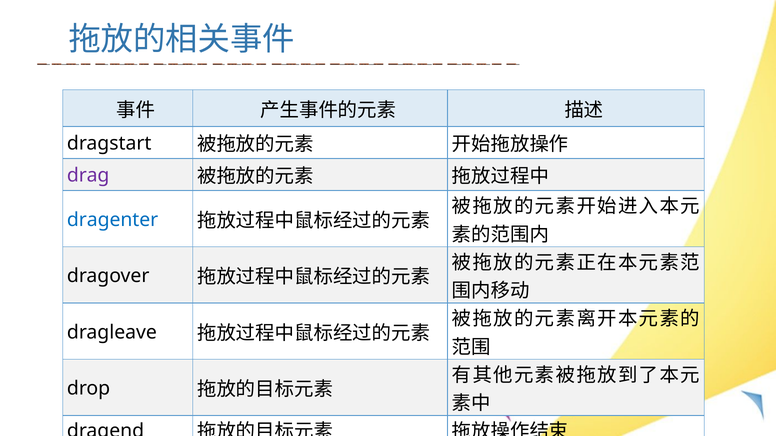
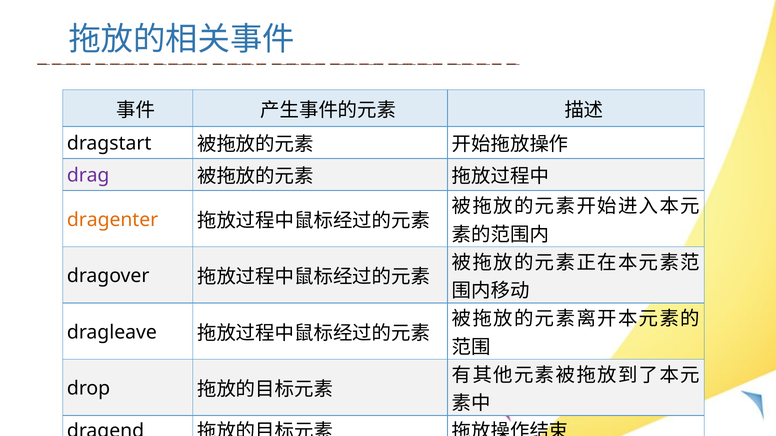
dragenter colour: blue -> orange
